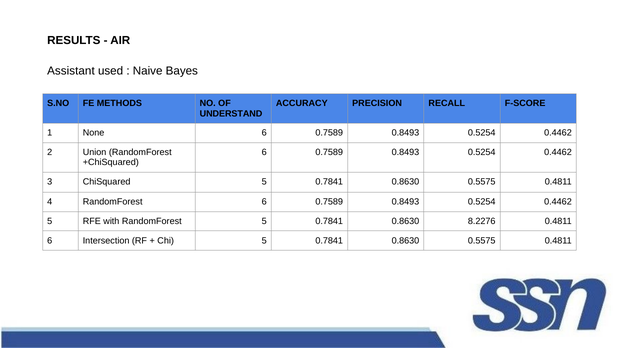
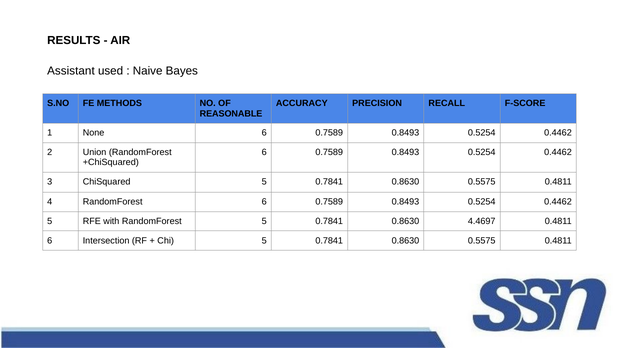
UNDERSTAND: UNDERSTAND -> REASONABLE
8.2276: 8.2276 -> 4.4697
